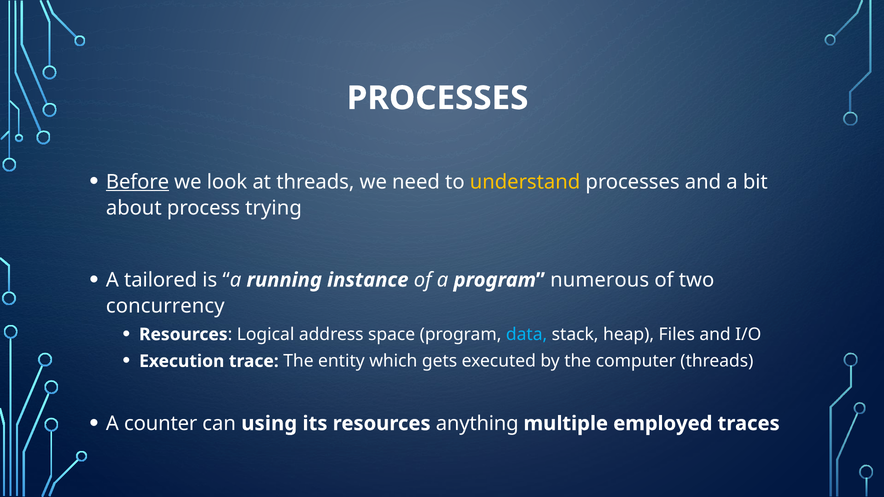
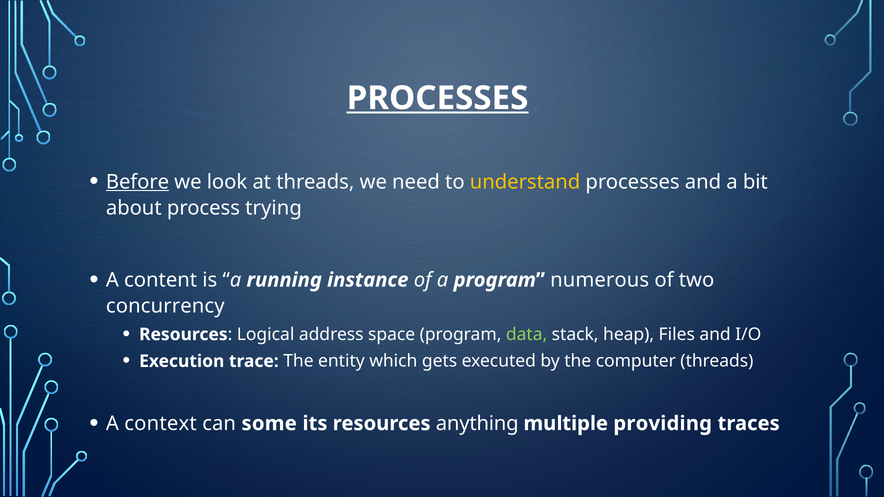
PROCESSES at (438, 98) underline: none -> present
tailored: tailored -> content
data colour: light blue -> light green
counter: counter -> context
using: using -> some
employed: employed -> providing
